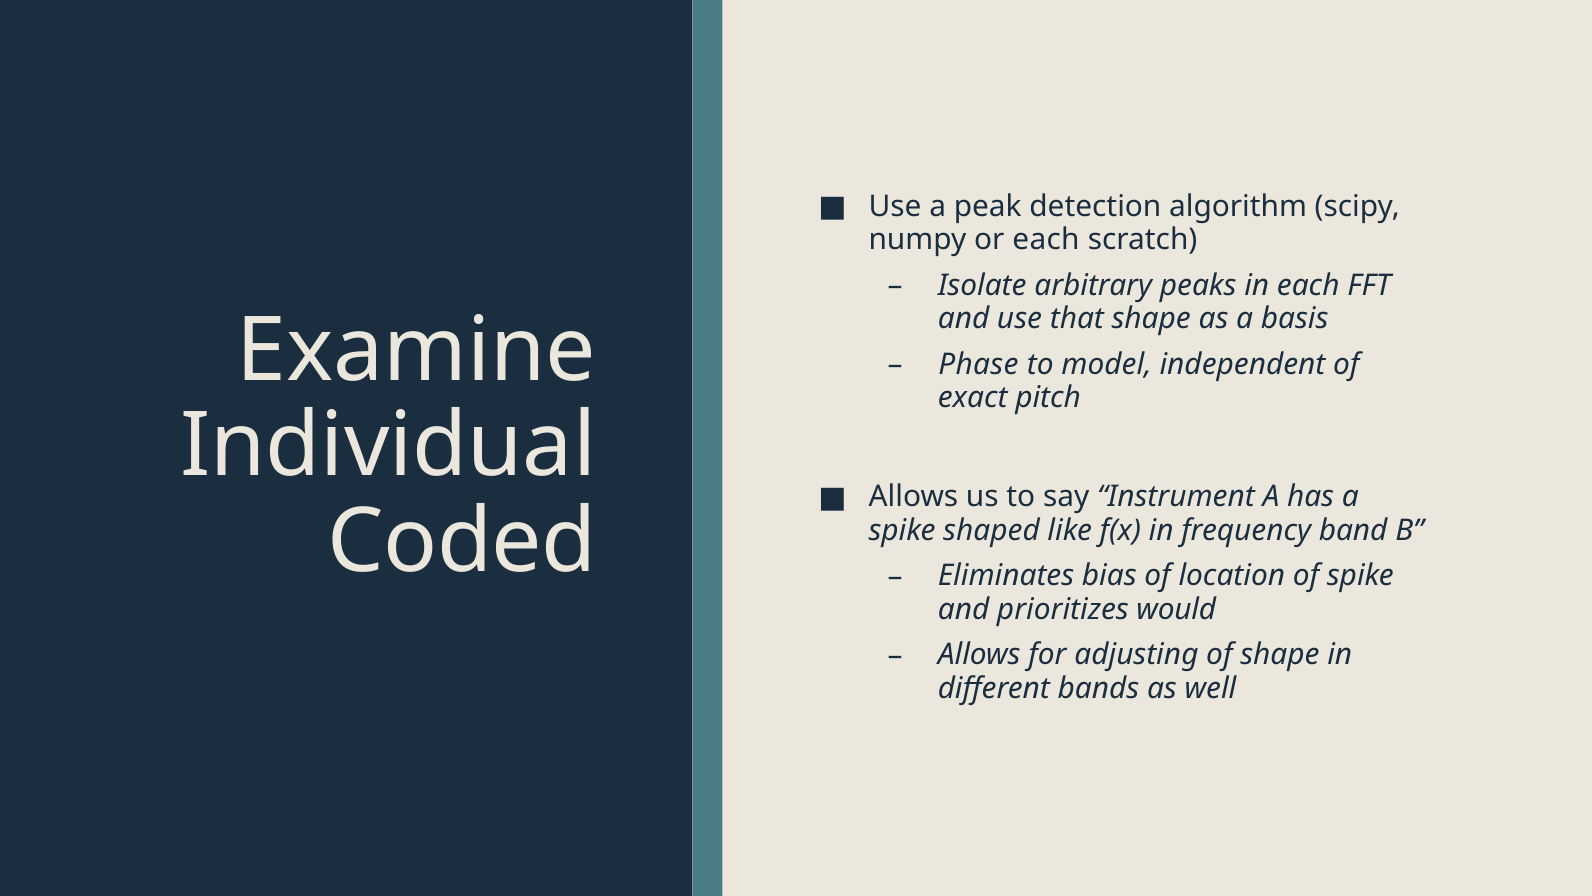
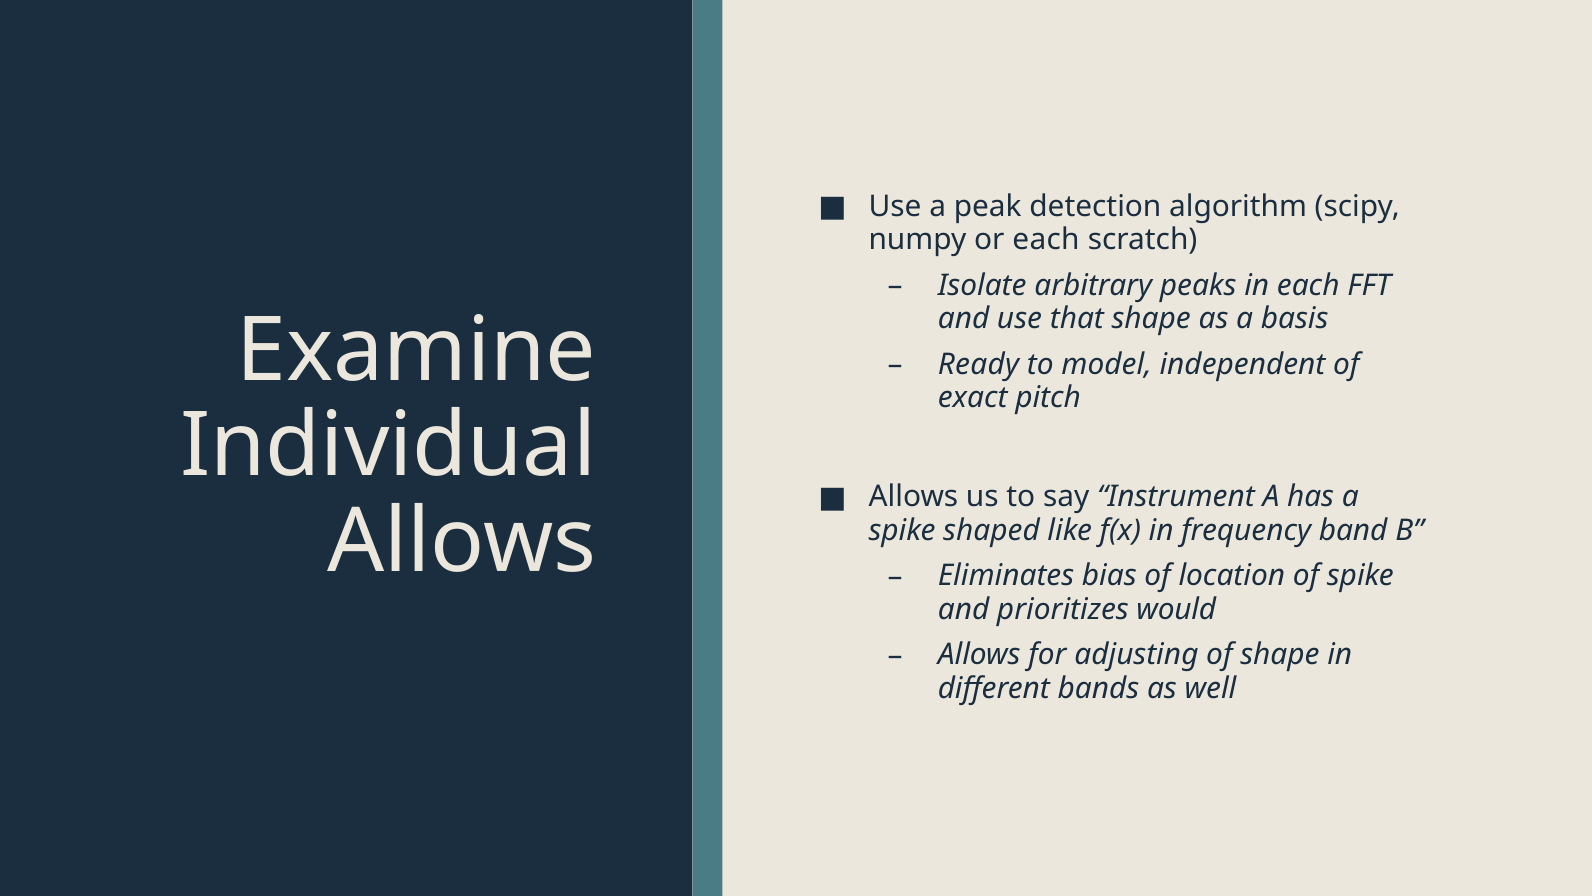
Phase: Phase -> Ready
Coded at (462, 542): Coded -> Allows
